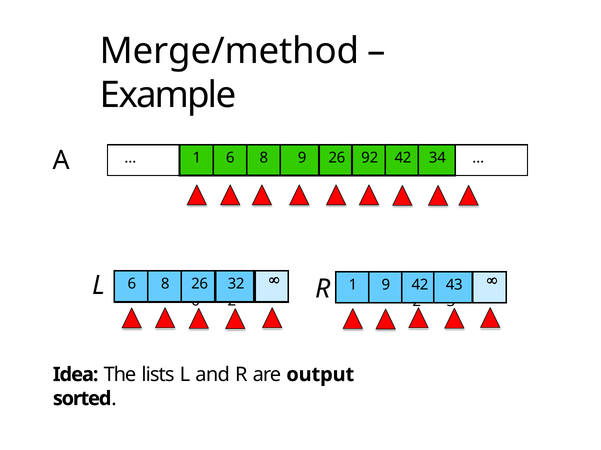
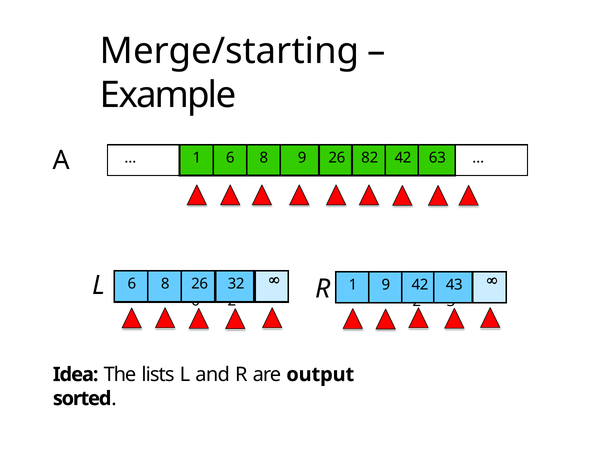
Merge/method: Merge/method -> Merge/starting
92: 92 -> 82
34: 34 -> 63
